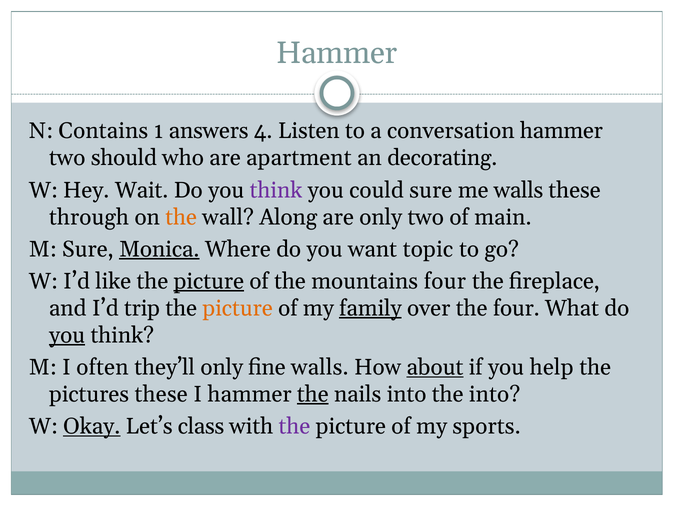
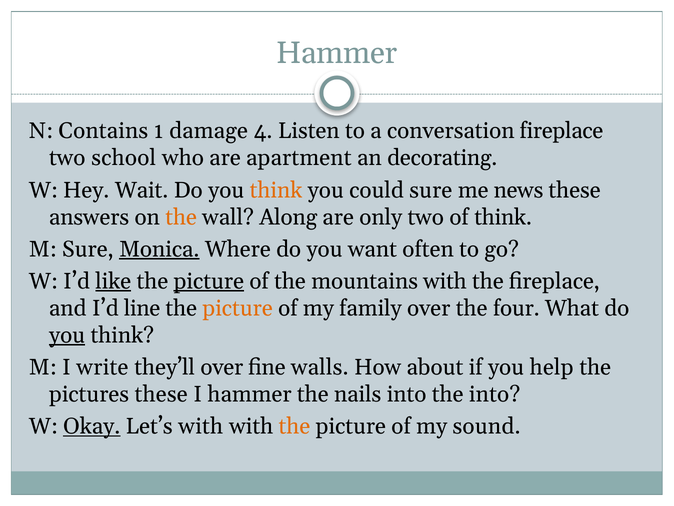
answers: answers -> damage
conversation hammer: hammer -> fireplace
should: should -> school
think at (276, 190) colour: purple -> orange
me walls: walls -> news
through: through -> answers
of main: main -> think
topic: topic -> often
like underline: none -> present
mountains four: four -> with
trip: trip -> line
family underline: present -> none
often: often -> write
they’ll only: only -> over
about underline: present -> none
the at (313, 394) underline: present -> none
Let’s class: class -> with
the at (294, 426) colour: purple -> orange
sports: sports -> sound
